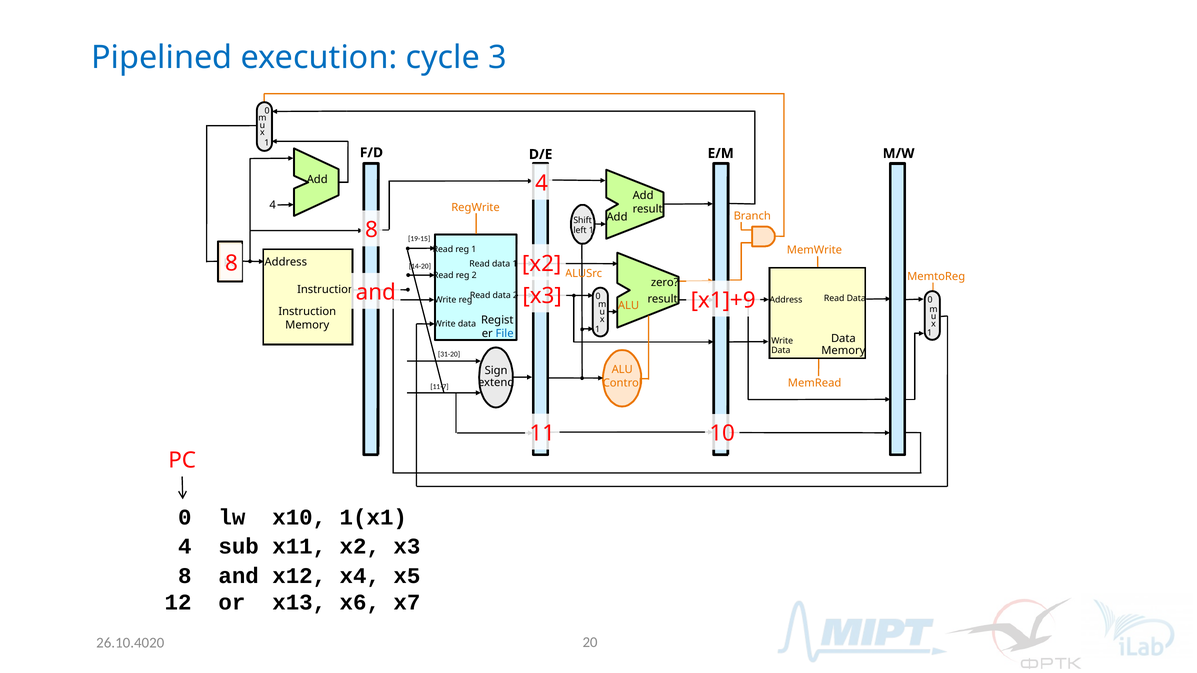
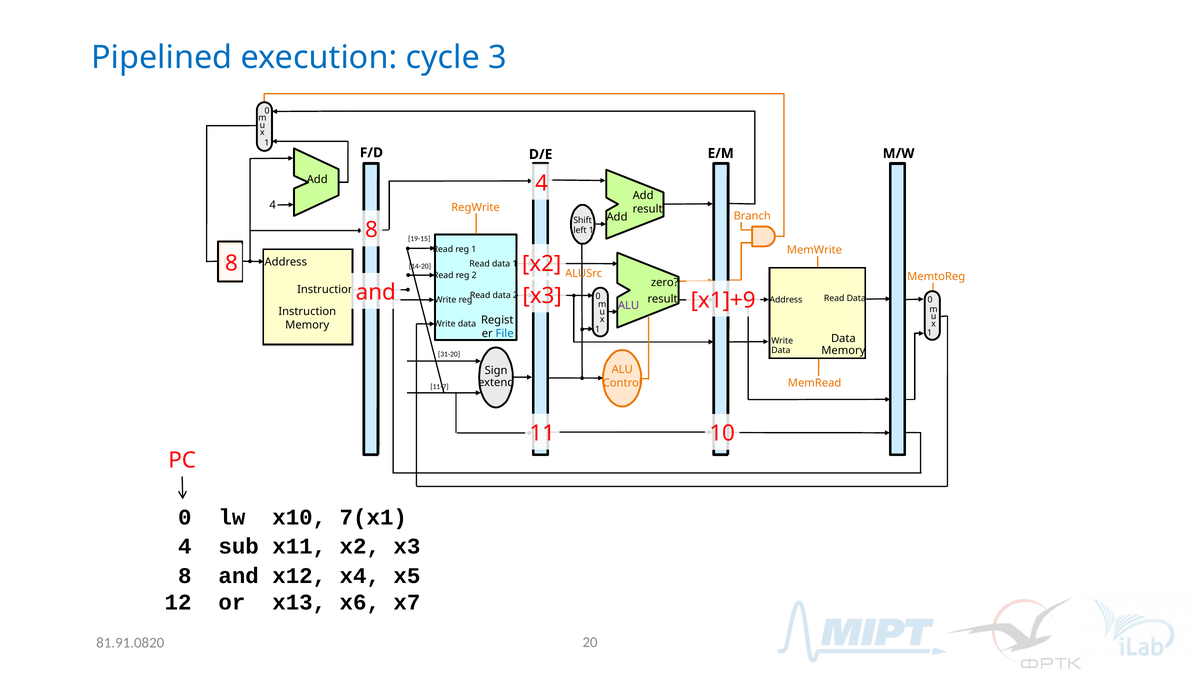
ALU at (629, 306) colour: orange -> purple
1(x1: 1(x1 -> 7(x1
26.10.4020: 26.10.4020 -> 81.91.0820
